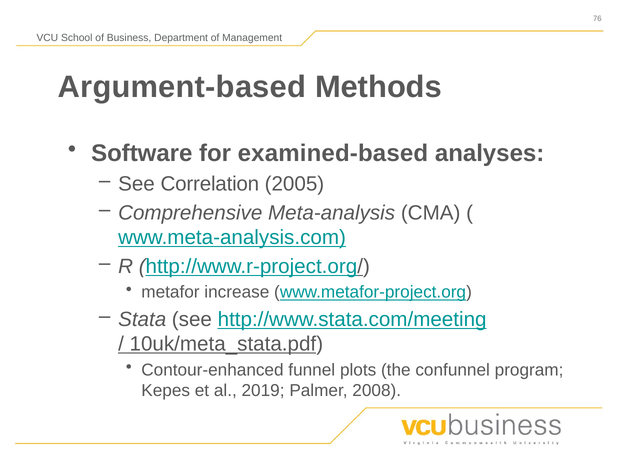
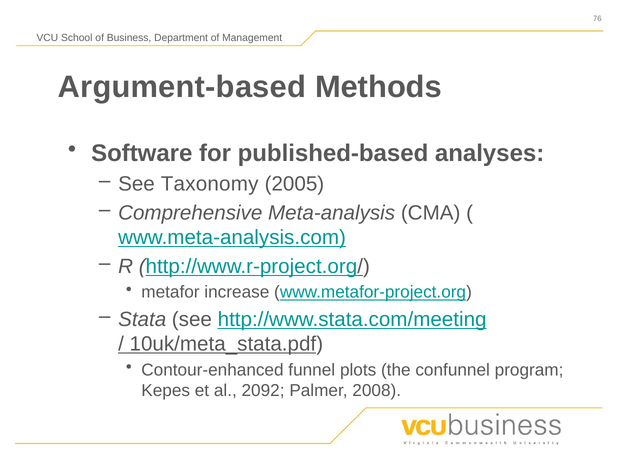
examined-based: examined-based -> published-based
Correlation: Correlation -> Taxonomy
2019: 2019 -> 2092
